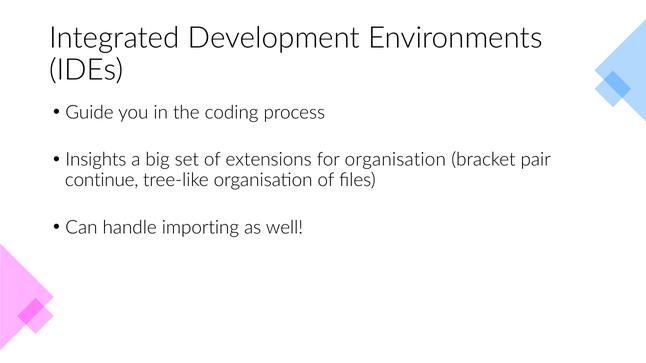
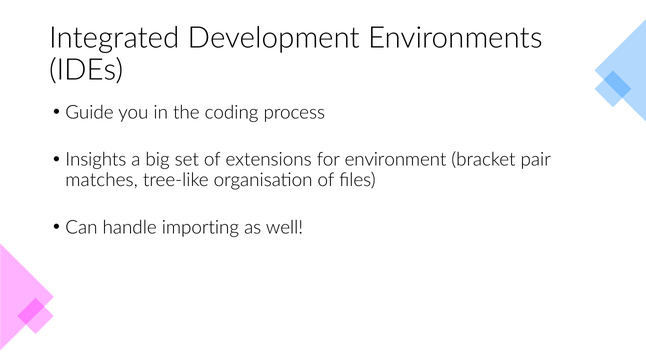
for organisation: organisation -> environment
continue: continue -> matches
